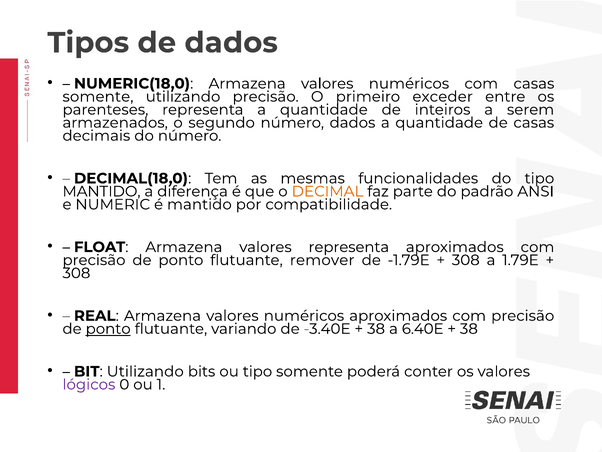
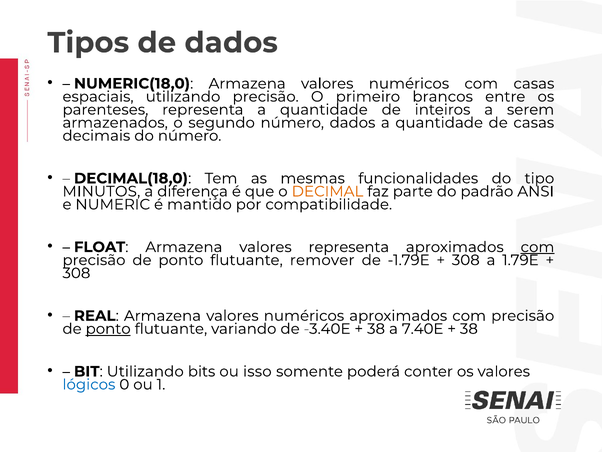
somente at (98, 97): somente -> espaciais
exceder: exceder -> brancos
MANTIDO at (101, 191): MANTIDO -> MINUTOS
com at (537, 247) underline: none -> present
6.40E: 6.40E -> 7.40E
ou tipo: tipo -> isso
lógicos colour: purple -> blue
